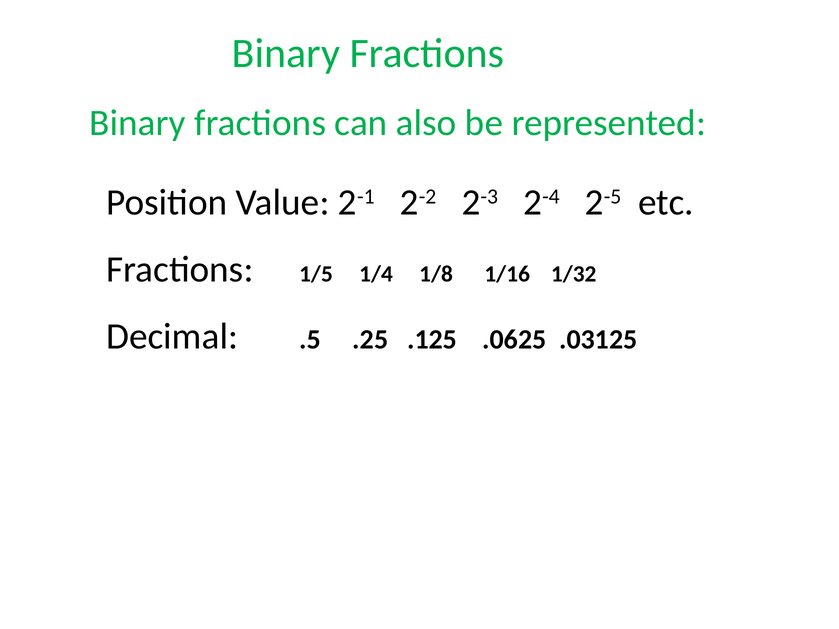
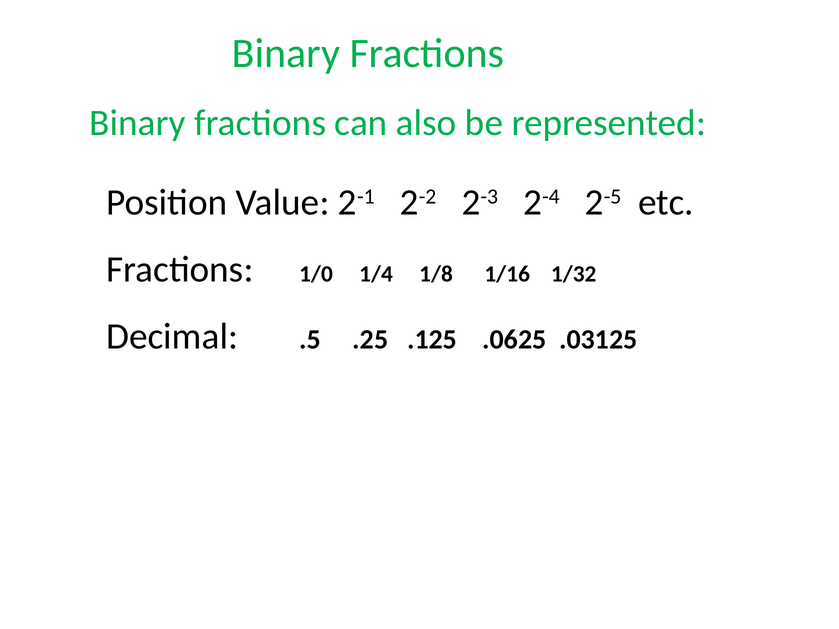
1/5: 1/5 -> 1/0
